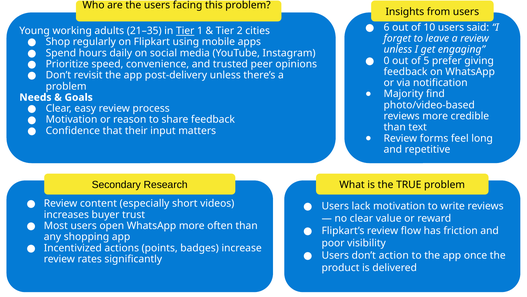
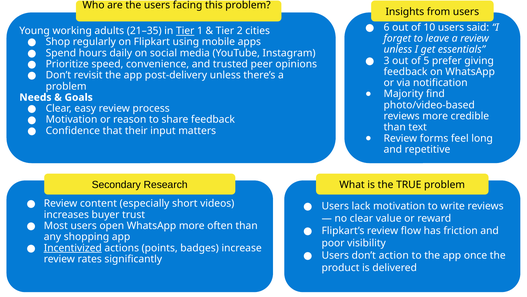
engaging: engaging -> essentials
0: 0 -> 3
Incentivized underline: none -> present
